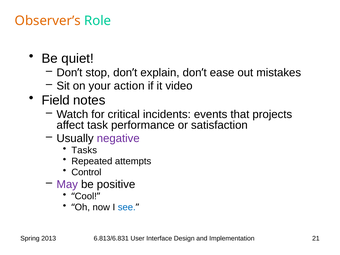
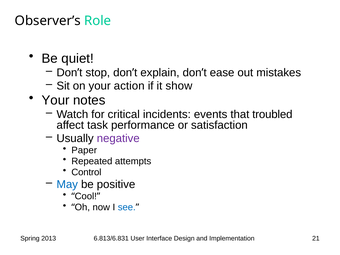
Observer’s colour: orange -> black
video: video -> show
Field at (56, 100): Field -> Your
projects: projects -> troubled
Tasks: Tasks -> Paper
May colour: purple -> blue
